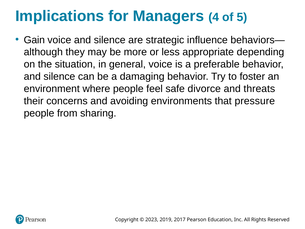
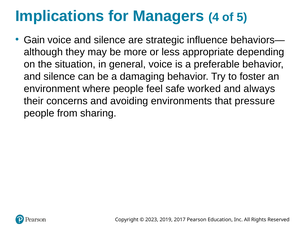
divorce: divorce -> worked
threats: threats -> always
